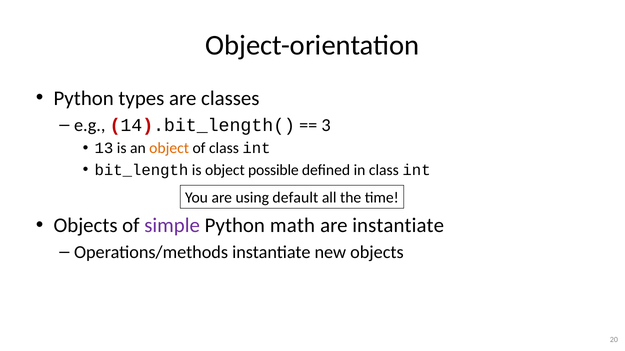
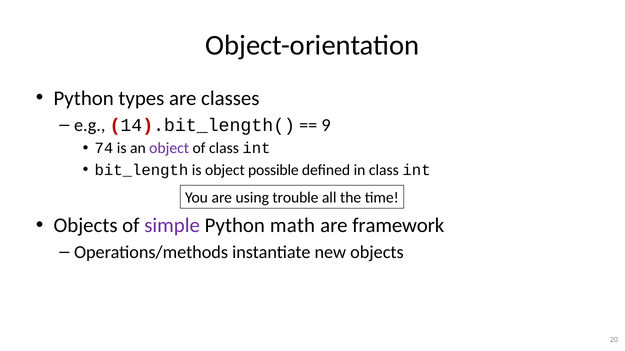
3: 3 -> 9
13: 13 -> 74
object at (169, 148) colour: orange -> purple
default: default -> trouble
are instantiate: instantiate -> framework
